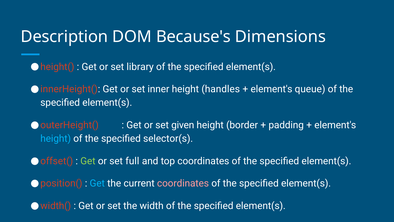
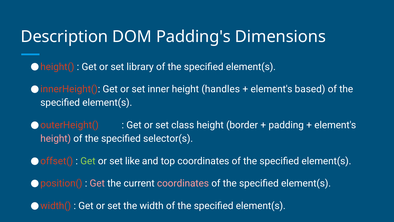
Because's: Because's -> Padding's
queue: queue -> based
given: given -> class
height at (56, 138) colour: light blue -> pink
full: full -> like
Get at (97, 183) colour: light blue -> pink
